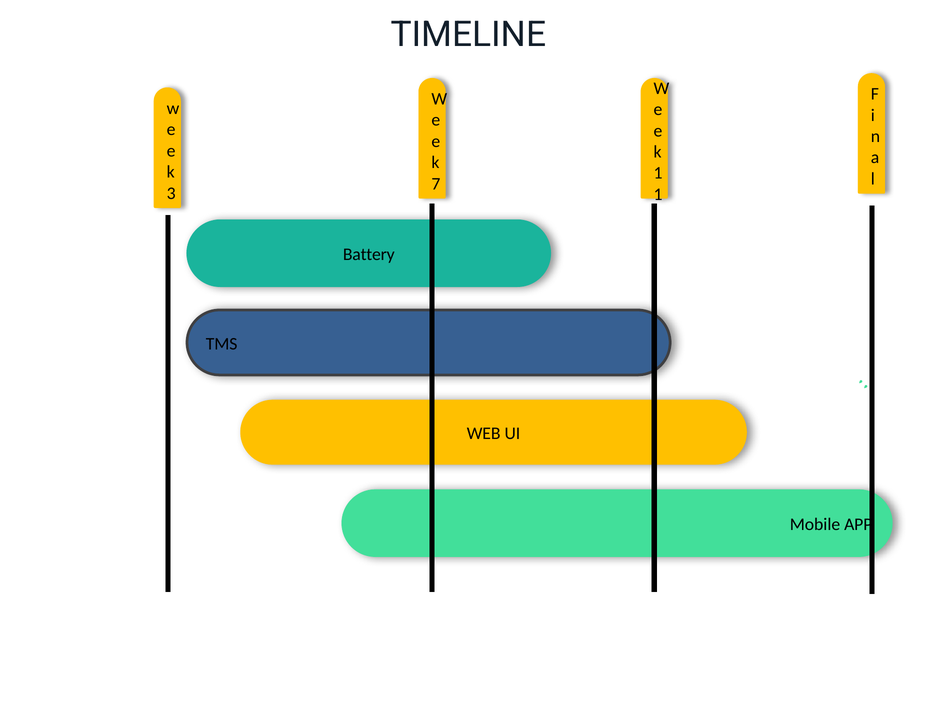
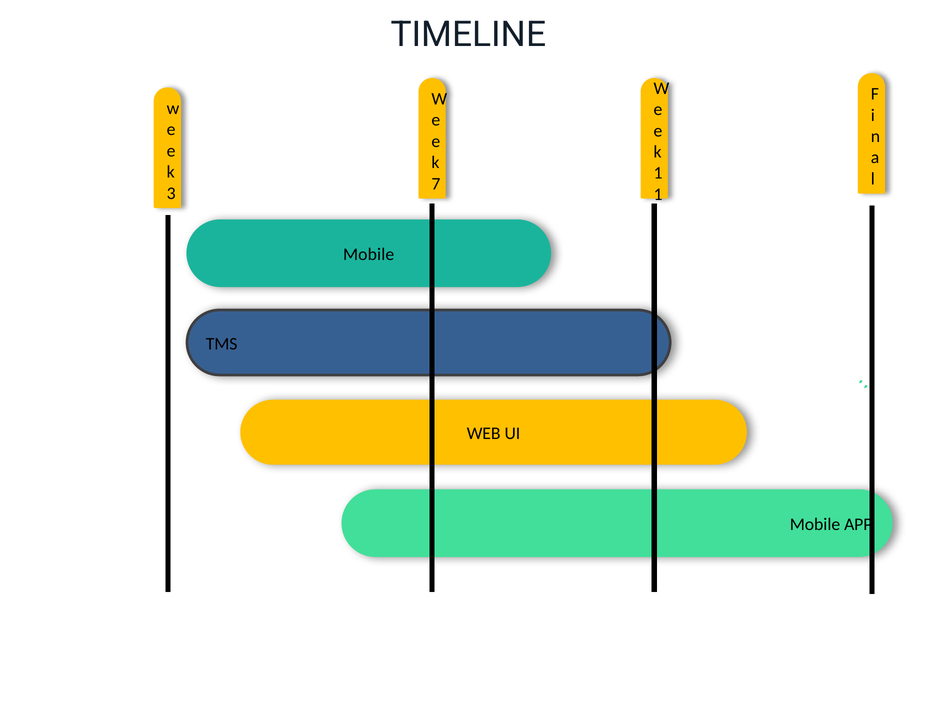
Battery at (369, 254): Battery -> Mobile
